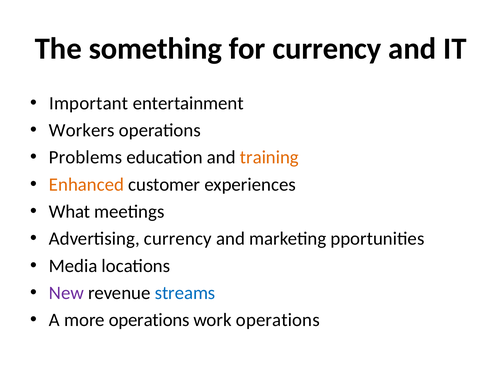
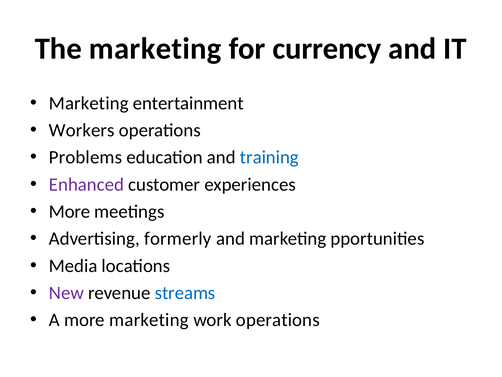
The something: something -> marketing
Important at (89, 103): Important -> Marketing
training colour: orange -> blue
Enhanced colour: orange -> purple
What at (70, 211): What -> More
Advertising currency: currency -> formerly
more operations: operations -> marketing
